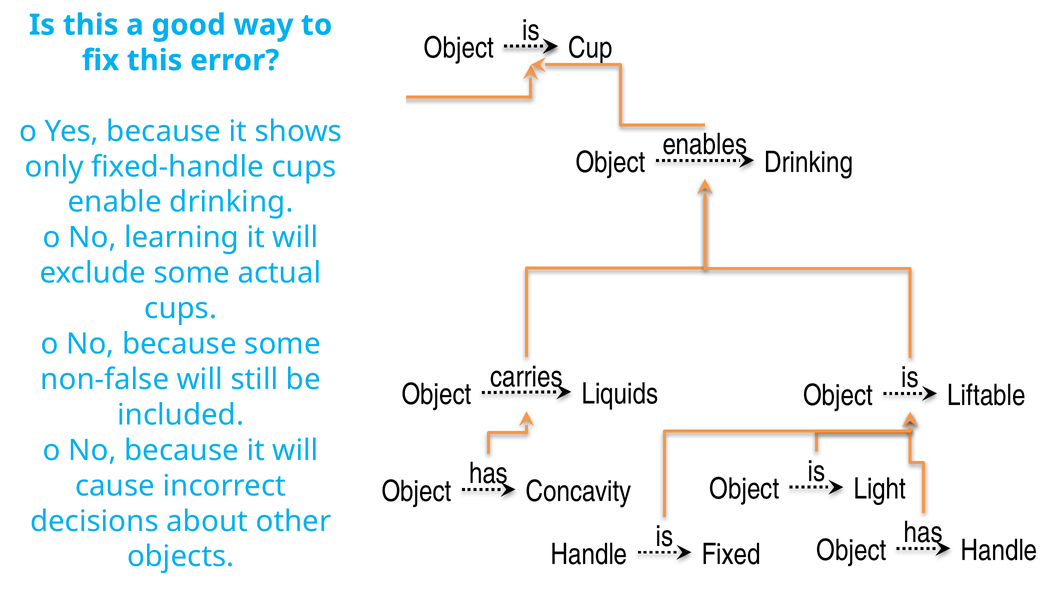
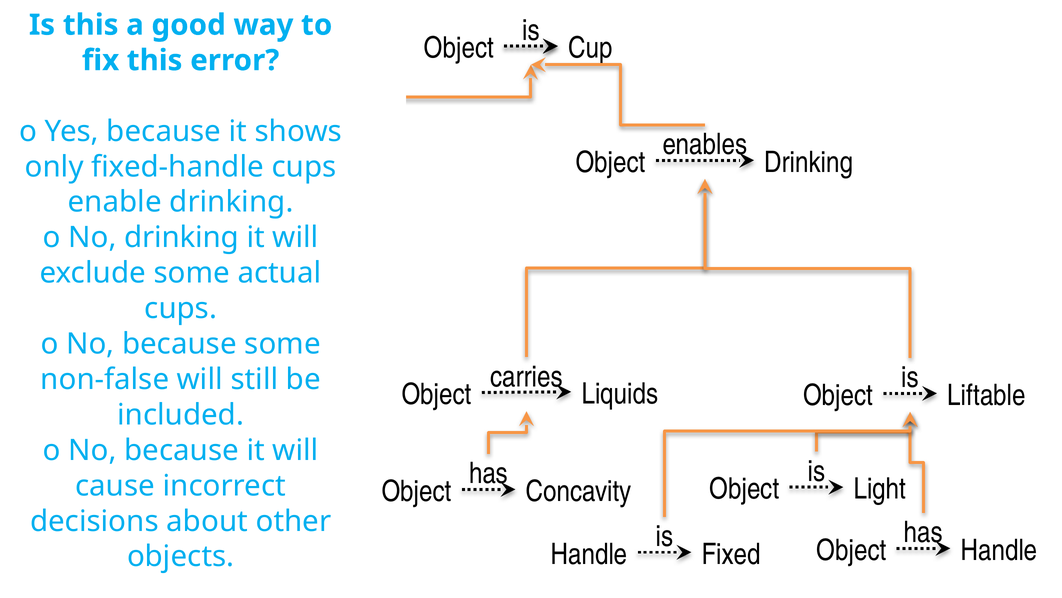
No learning: learning -> drinking
